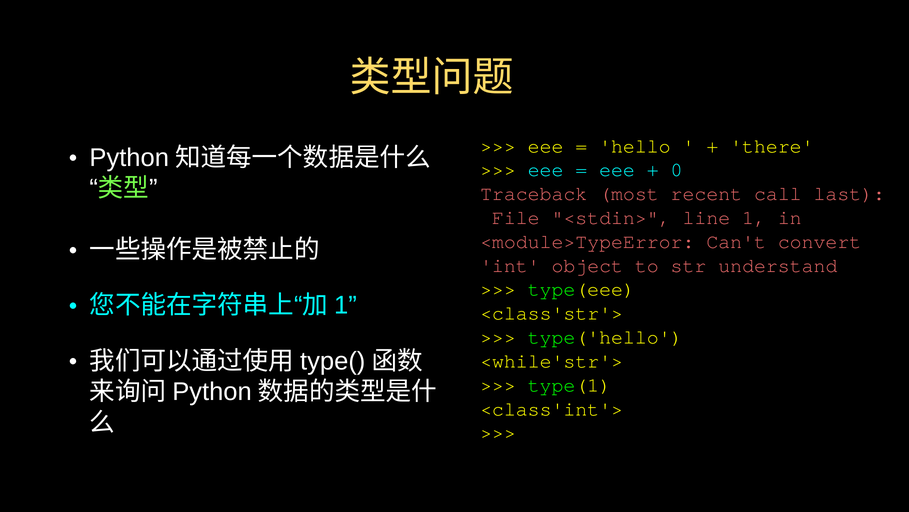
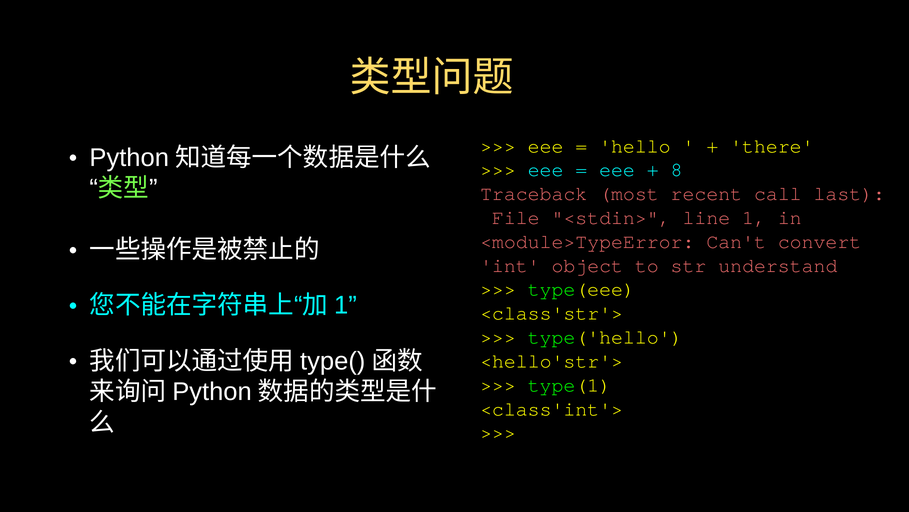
0: 0 -> 8
<while'str'>: <while'str'> -> <hello'str'>
